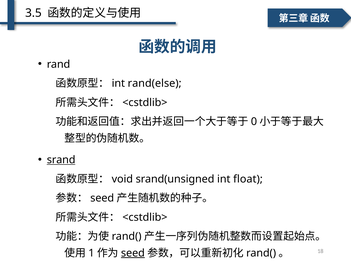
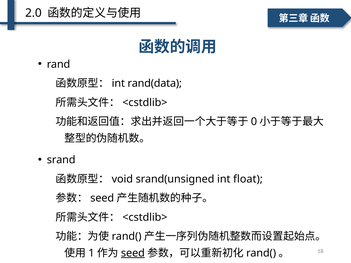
3.5: 3.5 -> 2.0
rand(else: rand(else -> rand(data
srand underline: present -> none
